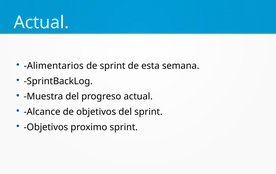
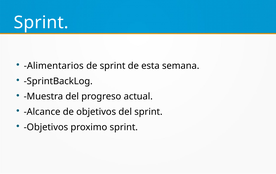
Actual at (41, 23): Actual -> Sprint
